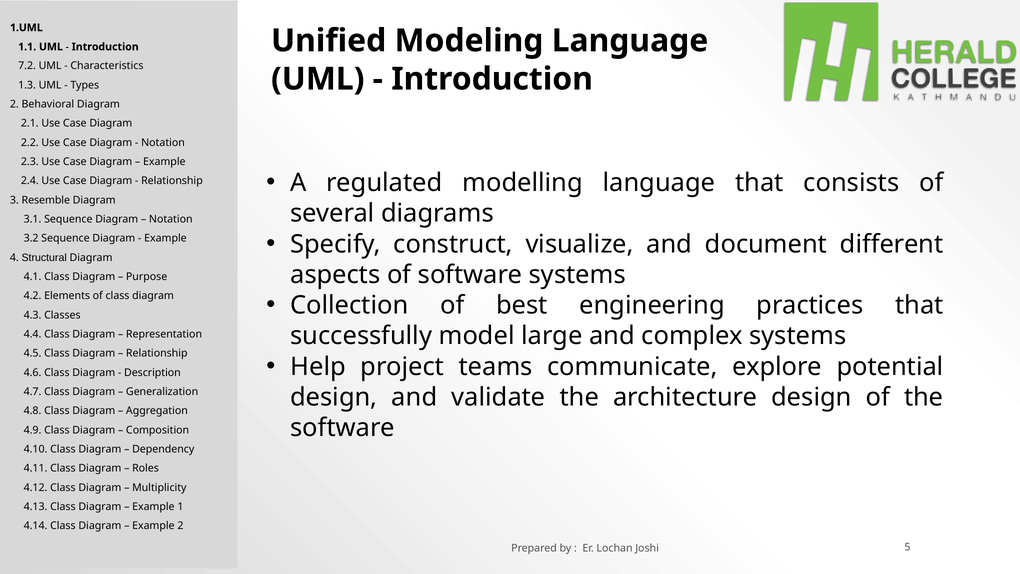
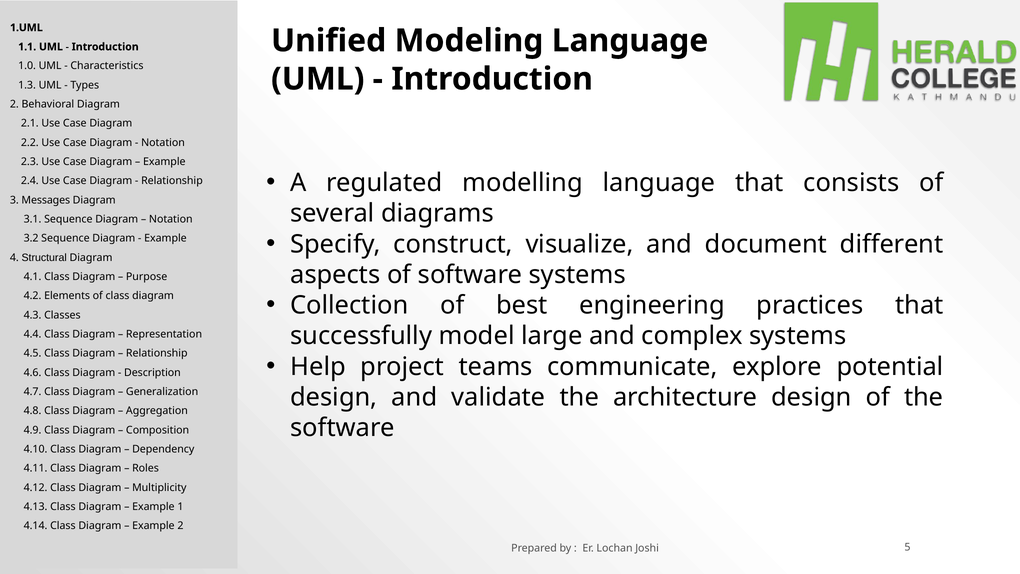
7.2: 7.2 -> 1.0
Resemble: Resemble -> Messages
